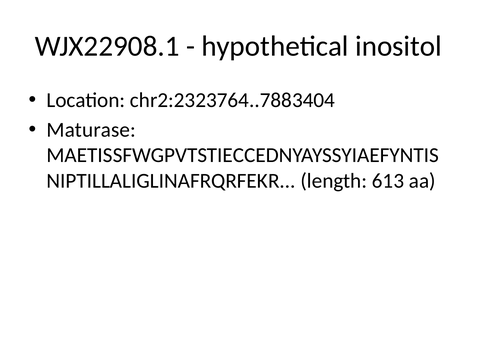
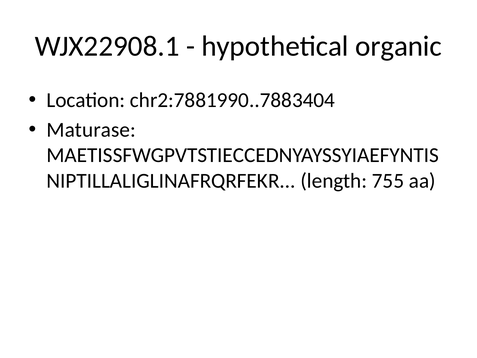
inositol: inositol -> organic
chr2:2323764..7883404: chr2:2323764..7883404 -> chr2:7881990..7883404
613: 613 -> 755
